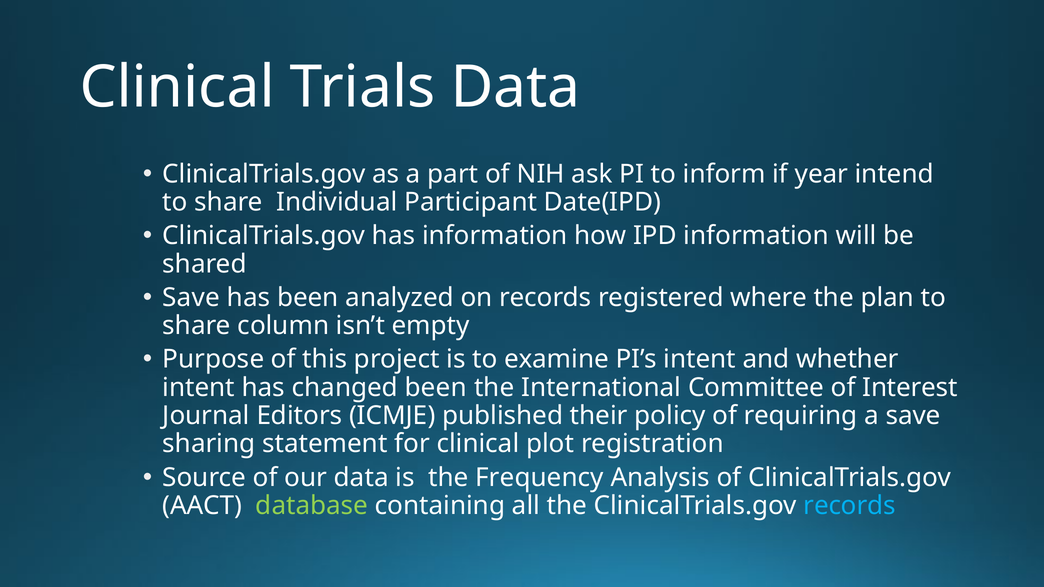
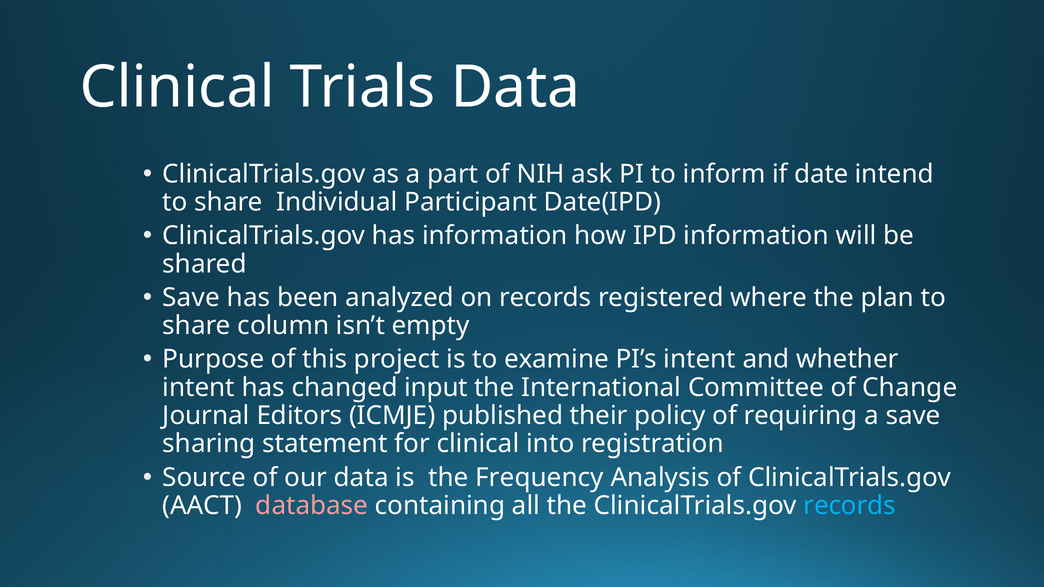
year: year -> date
changed been: been -> input
Interest: Interest -> Change
plot: plot -> into
database colour: light green -> pink
